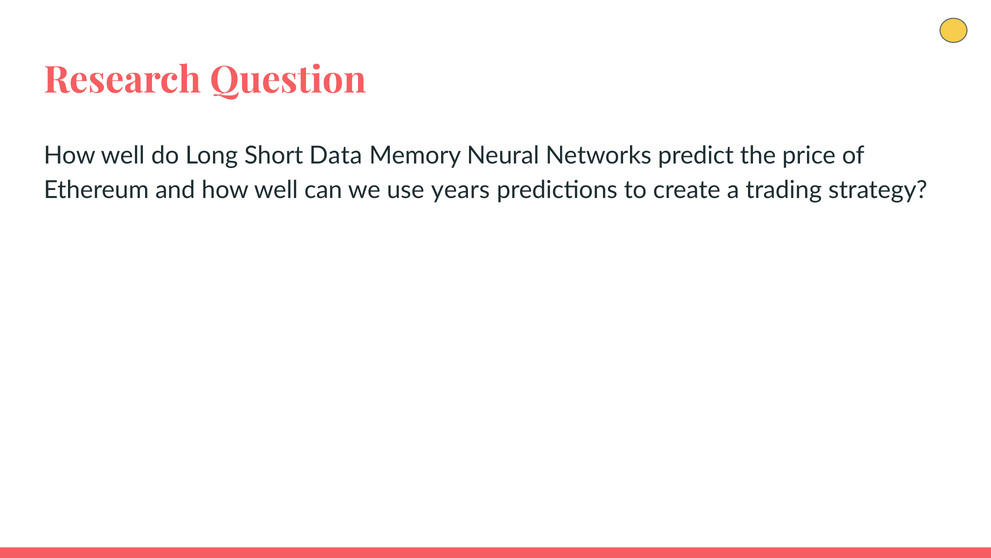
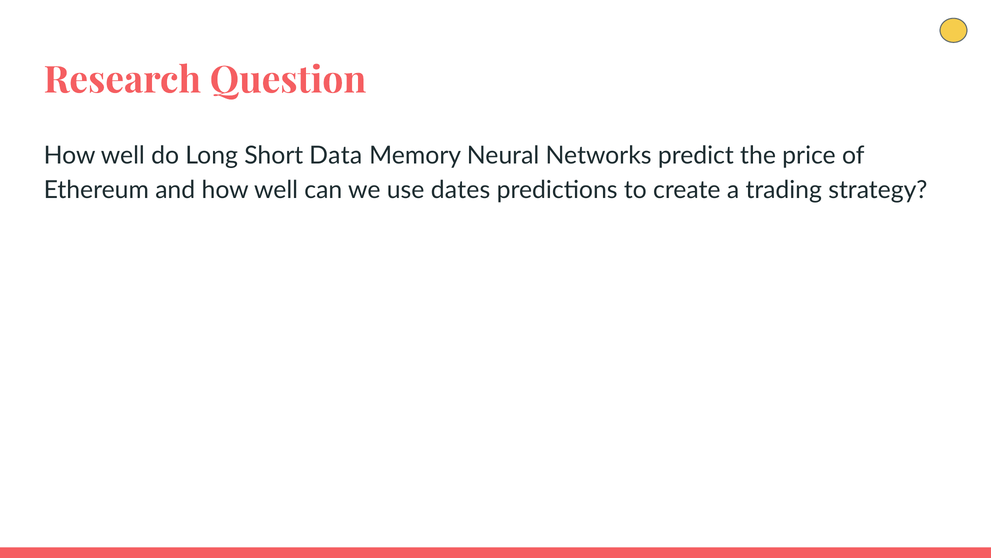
years: years -> dates
